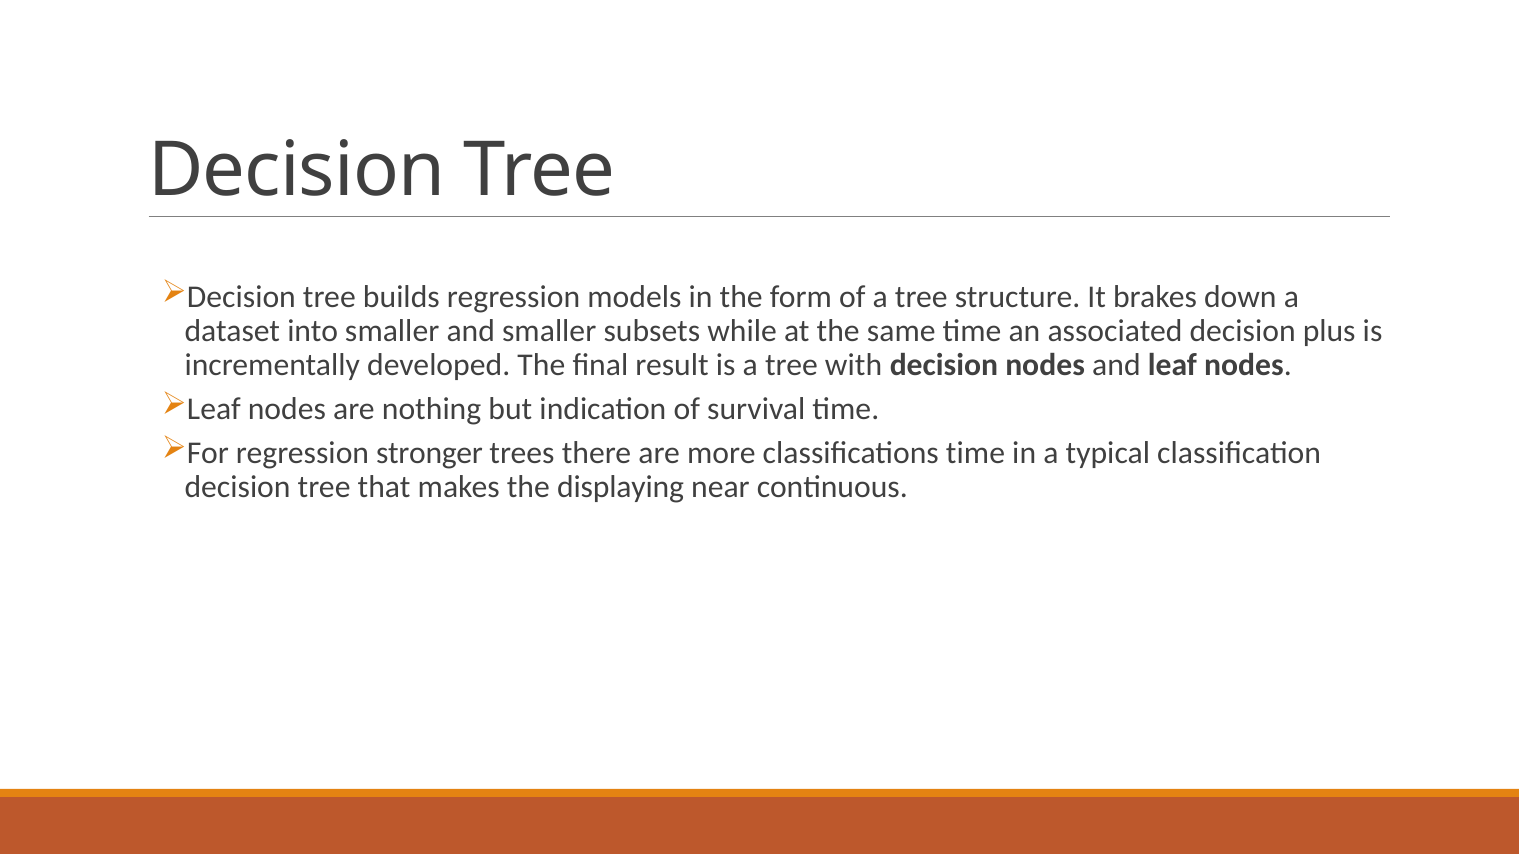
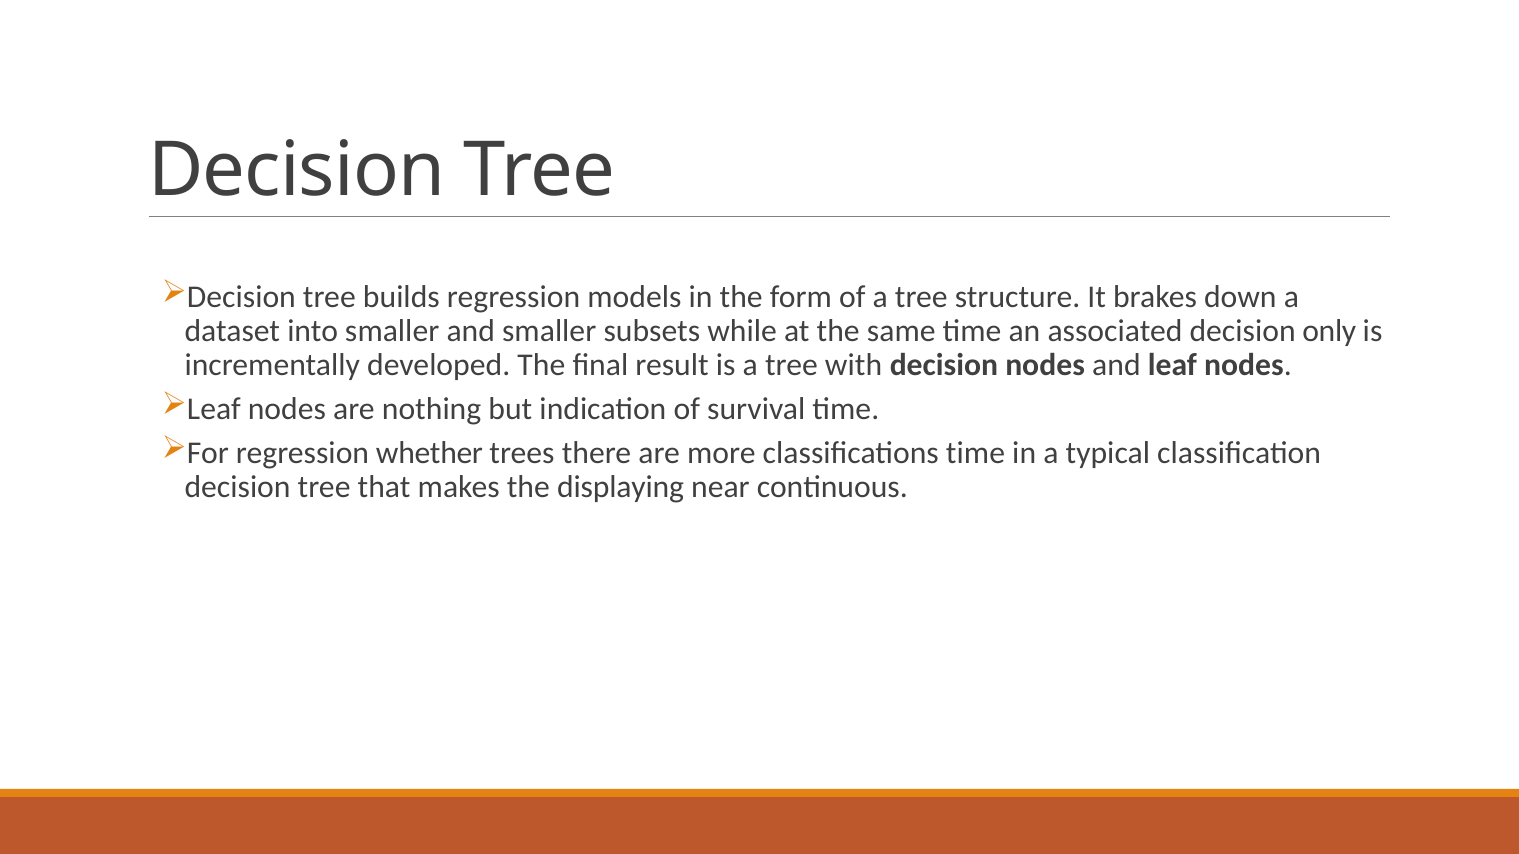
plus: plus -> only
stronger: stronger -> whether
